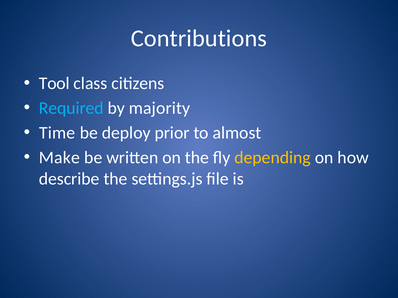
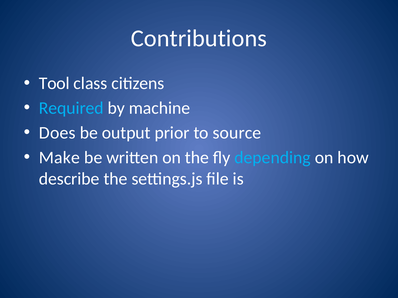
majority: majority -> machine
Time: Time -> Does
deploy: deploy -> output
almost: almost -> source
depending colour: yellow -> light blue
